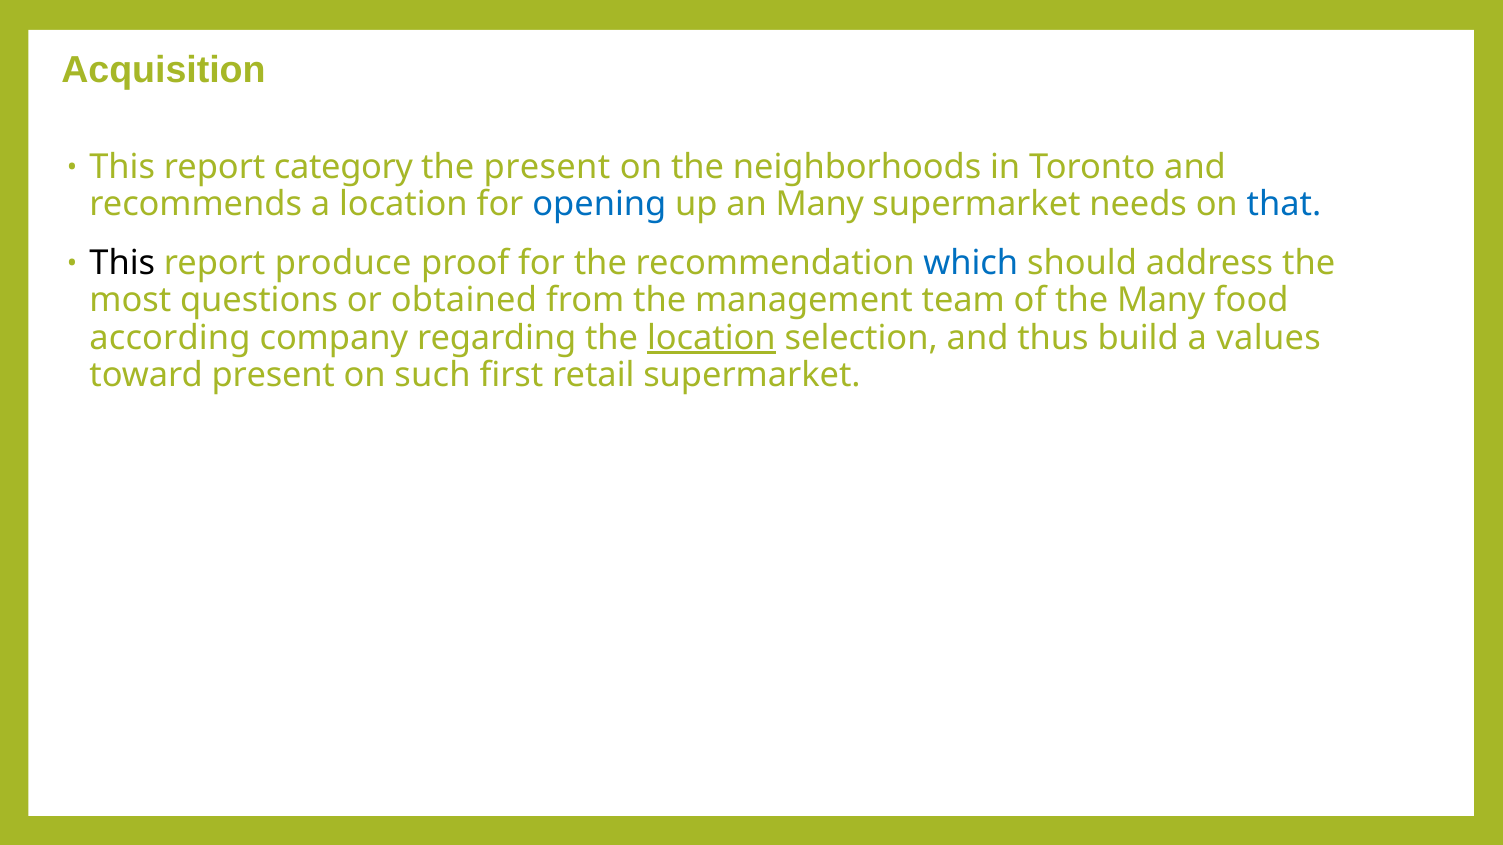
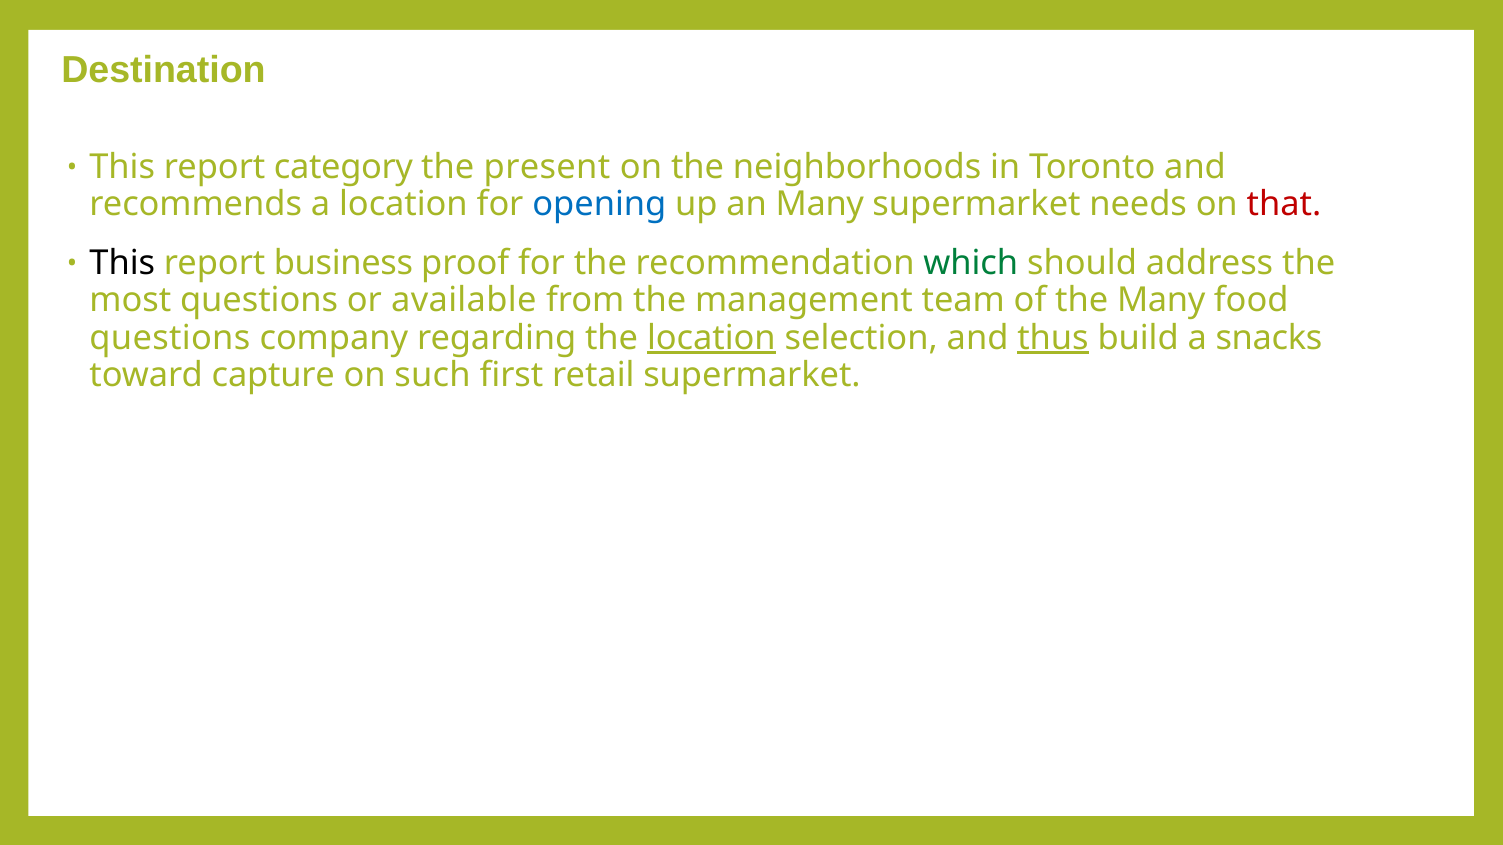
Acquisition: Acquisition -> Destination
that colour: blue -> red
produce: produce -> business
which colour: blue -> green
obtained: obtained -> available
according at (170, 338): according -> questions
thus underline: none -> present
values: values -> snacks
toward present: present -> capture
